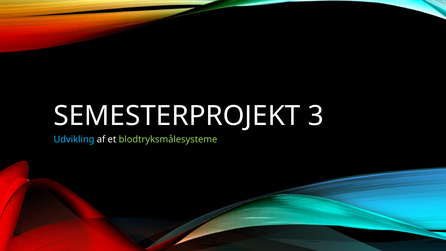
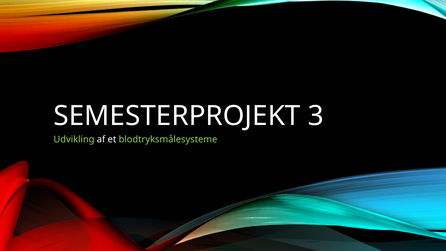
Udvikling colour: light blue -> light green
